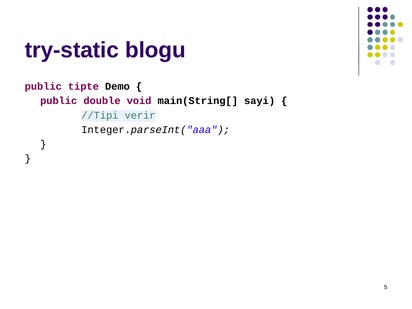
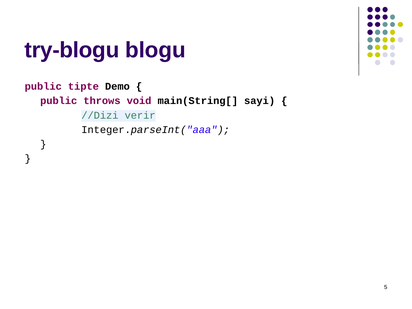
try-static: try-static -> try-blogu
double: double -> throws
//Tipi: //Tipi -> //Dizi
